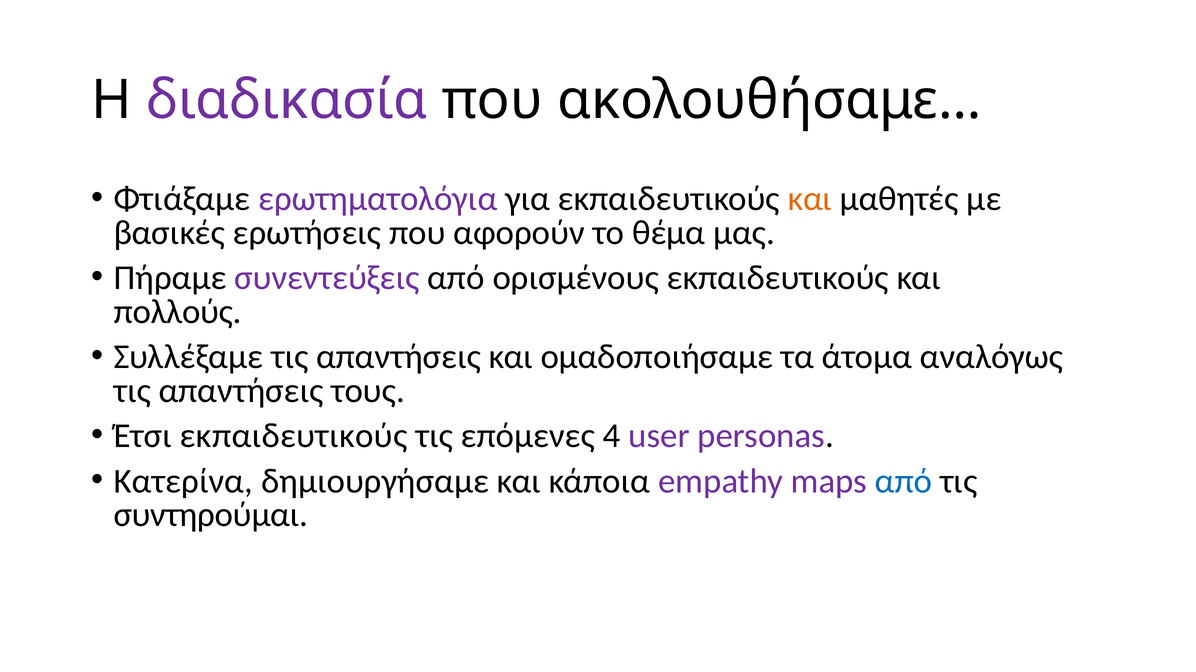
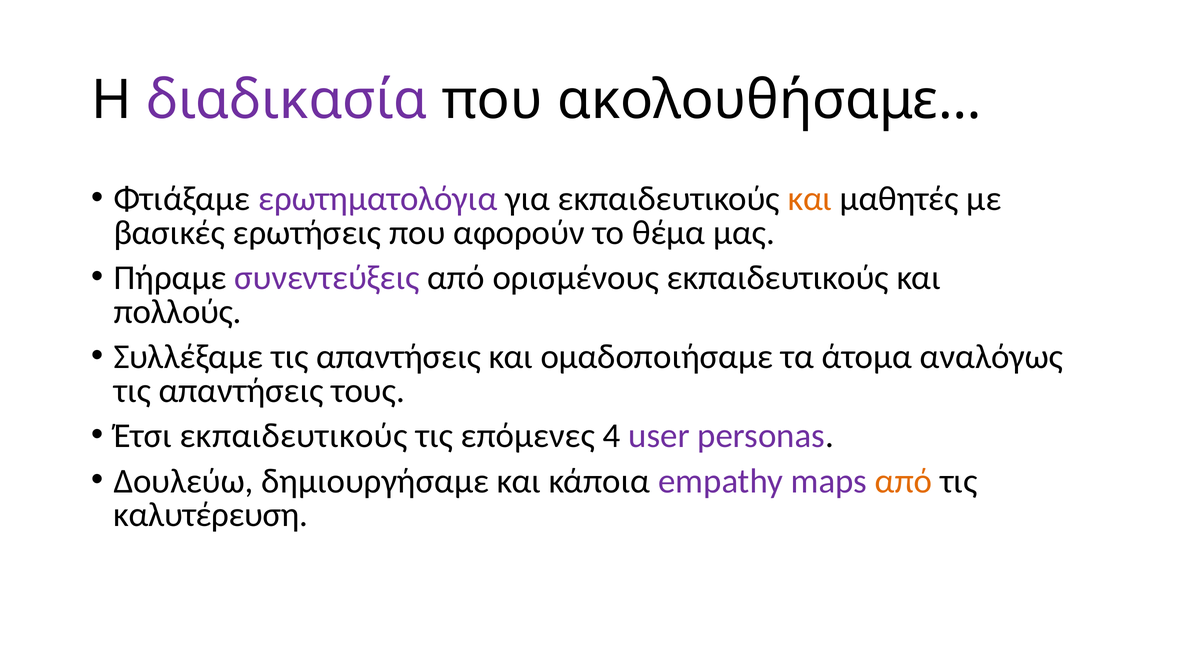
Κατερίνα: Κατερίνα -> Δουλεύω
από at (904, 482) colour: blue -> orange
συντηρούμαι: συντηρούμαι -> καλυτέρευση
